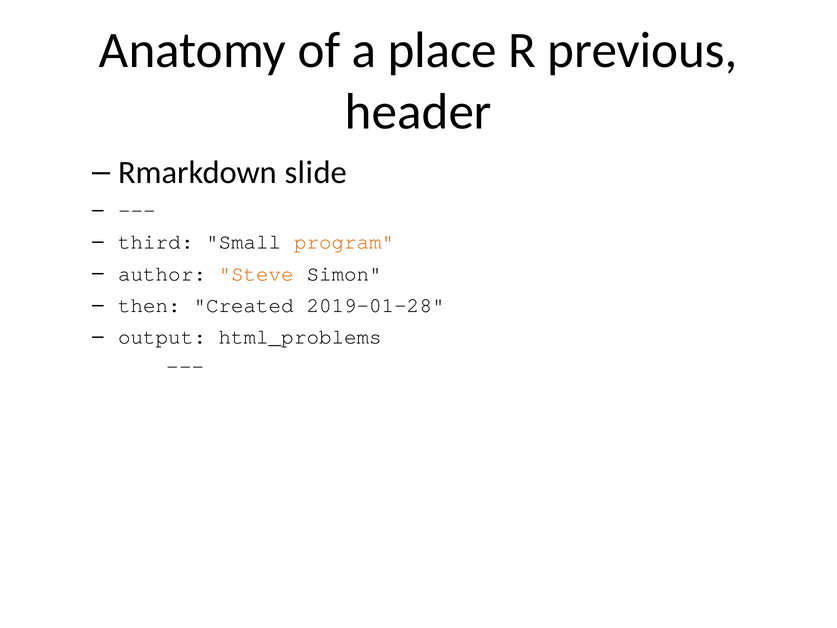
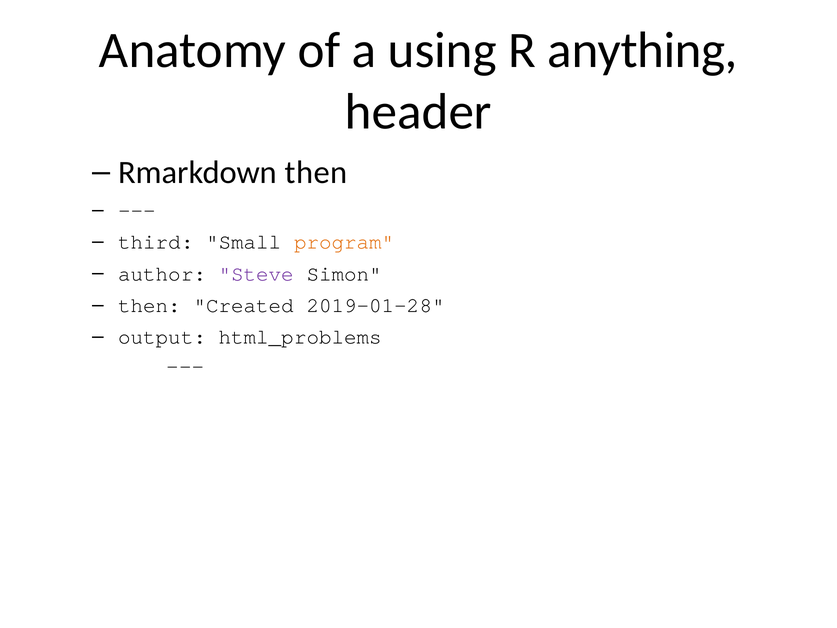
place: place -> using
previous: previous -> anything
Rmarkdown slide: slide -> then
Steve colour: orange -> purple
